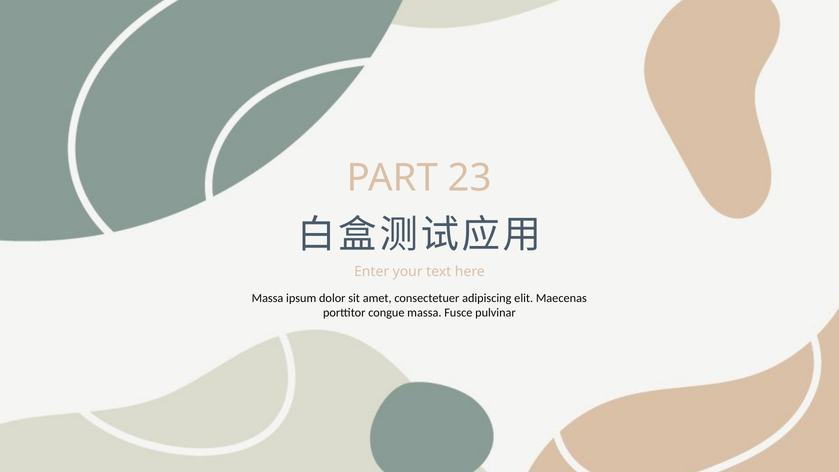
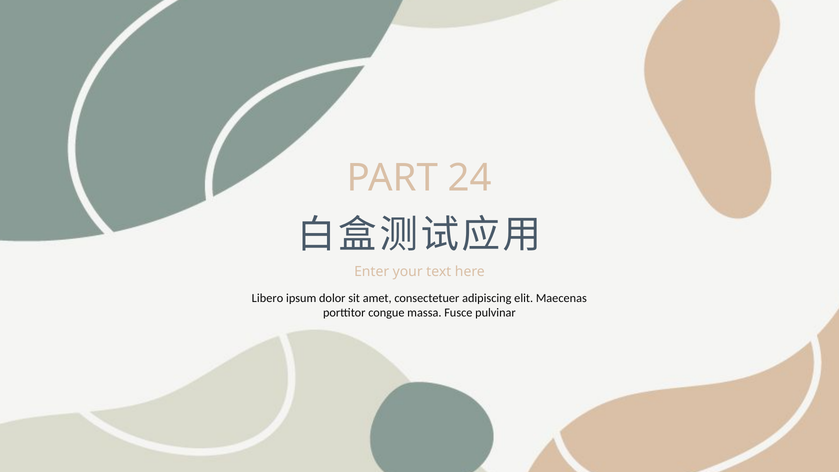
23: 23 -> 24
Massa at (268, 298): Massa -> Libero
